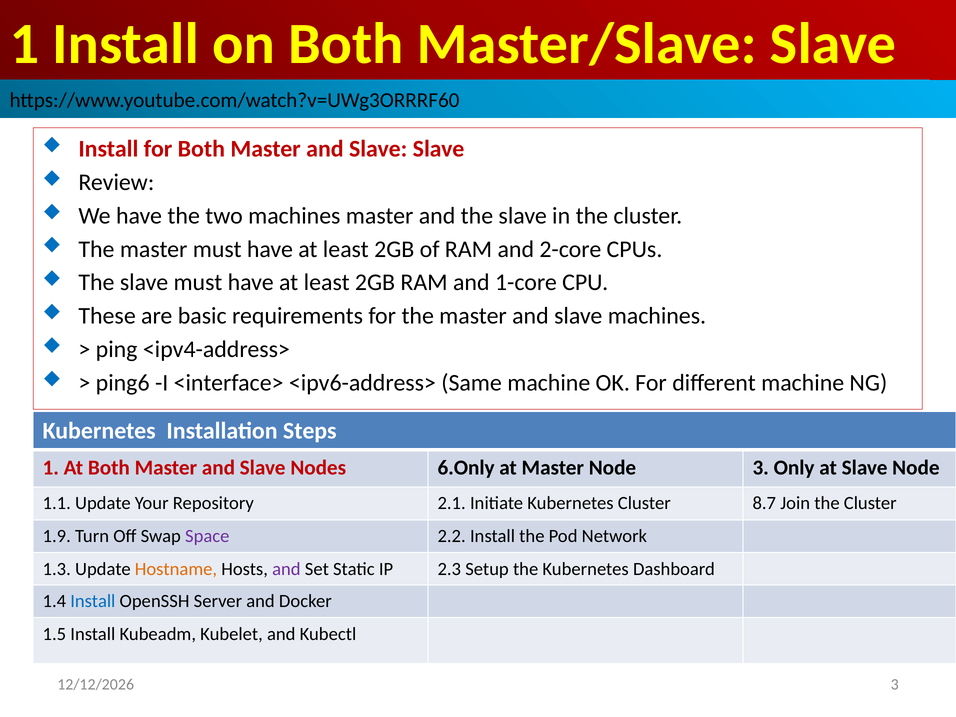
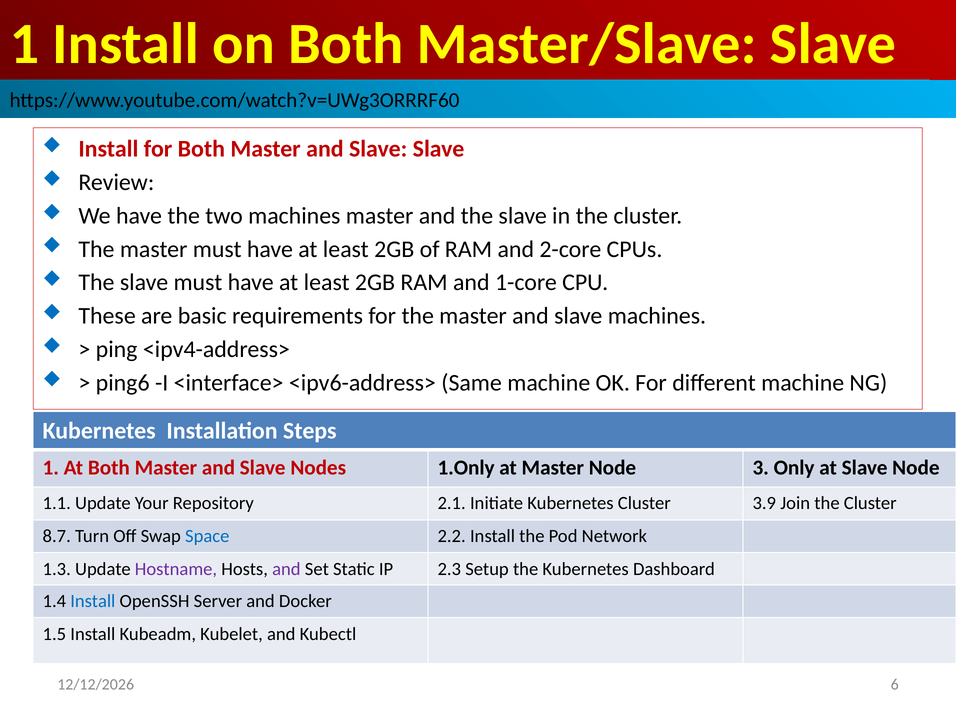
6.Only: 6.Only -> 1.Only
8.7: 8.7 -> 3.9
1.9: 1.9 -> 8.7
Space colour: purple -> blue
Hostname colour: orange -> purple
3 at (895, 685): 3 -> 6
